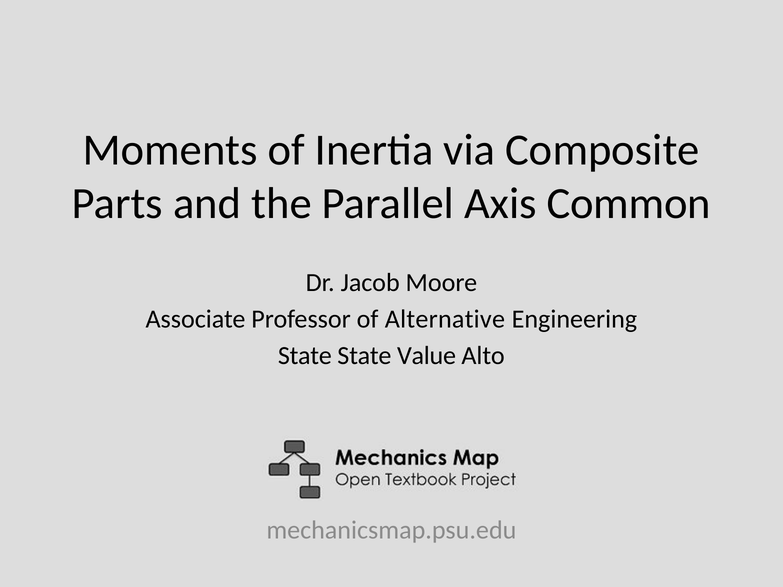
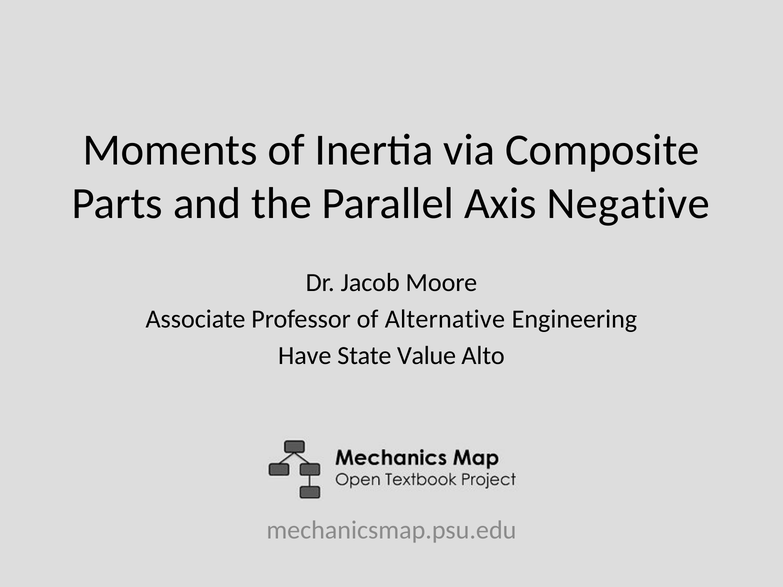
Common: Common -> Negative
State at (305, 356): State -> Have
